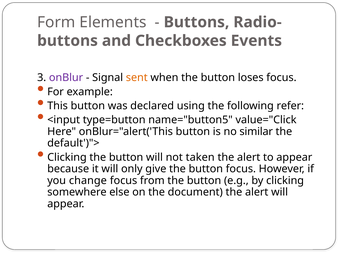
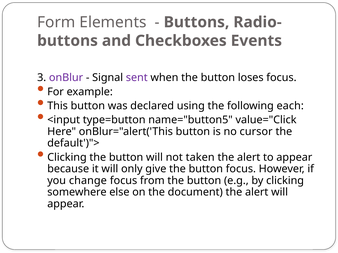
sent colour: orange -> purple
refer: refer -> each
similar: similar -> cursor
